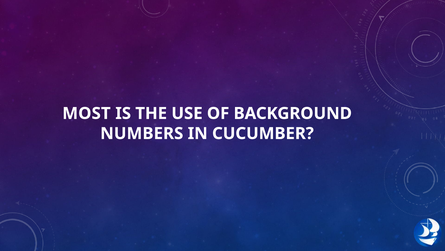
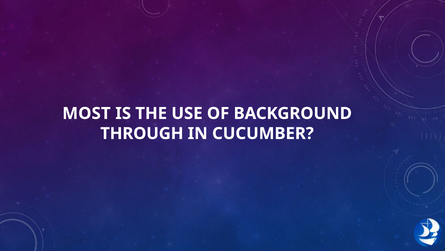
NUMBERS: NUMBERS -> THROUGH
